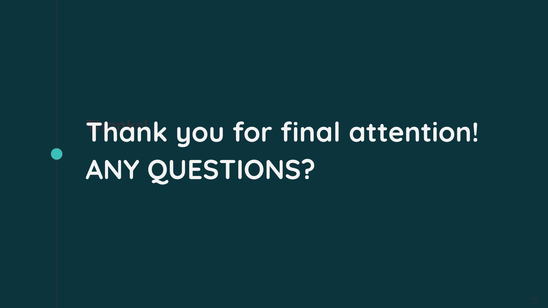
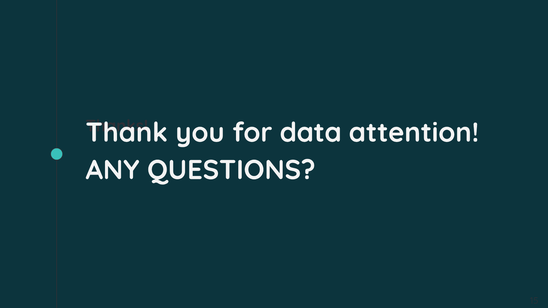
final: final -> data
